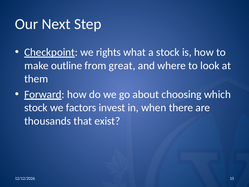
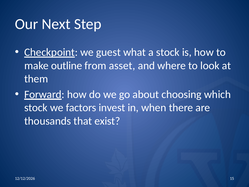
rights: rights -> guest
great: great -> asset
